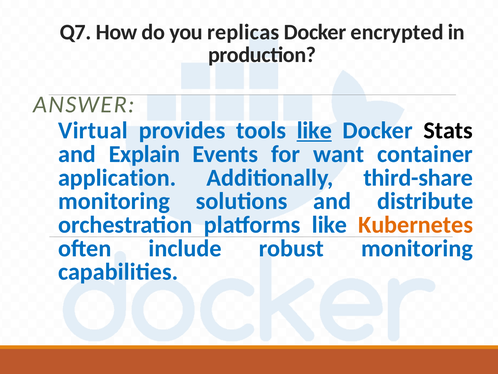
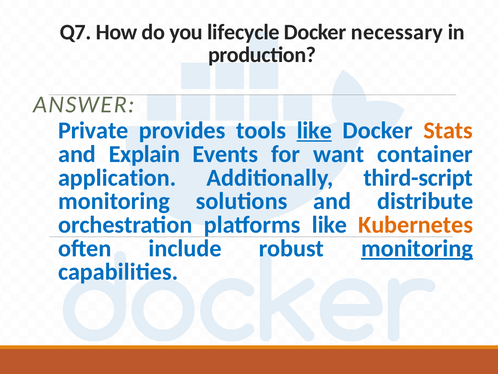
replicas: replicas -> lifecycle
encrypted: encrypted -> necessary
Virtual: Virtual -> Private
Stats colour: black -> orange
third-share: third-share -> third-script
monitoring at (417, 248) underline: none -> present
